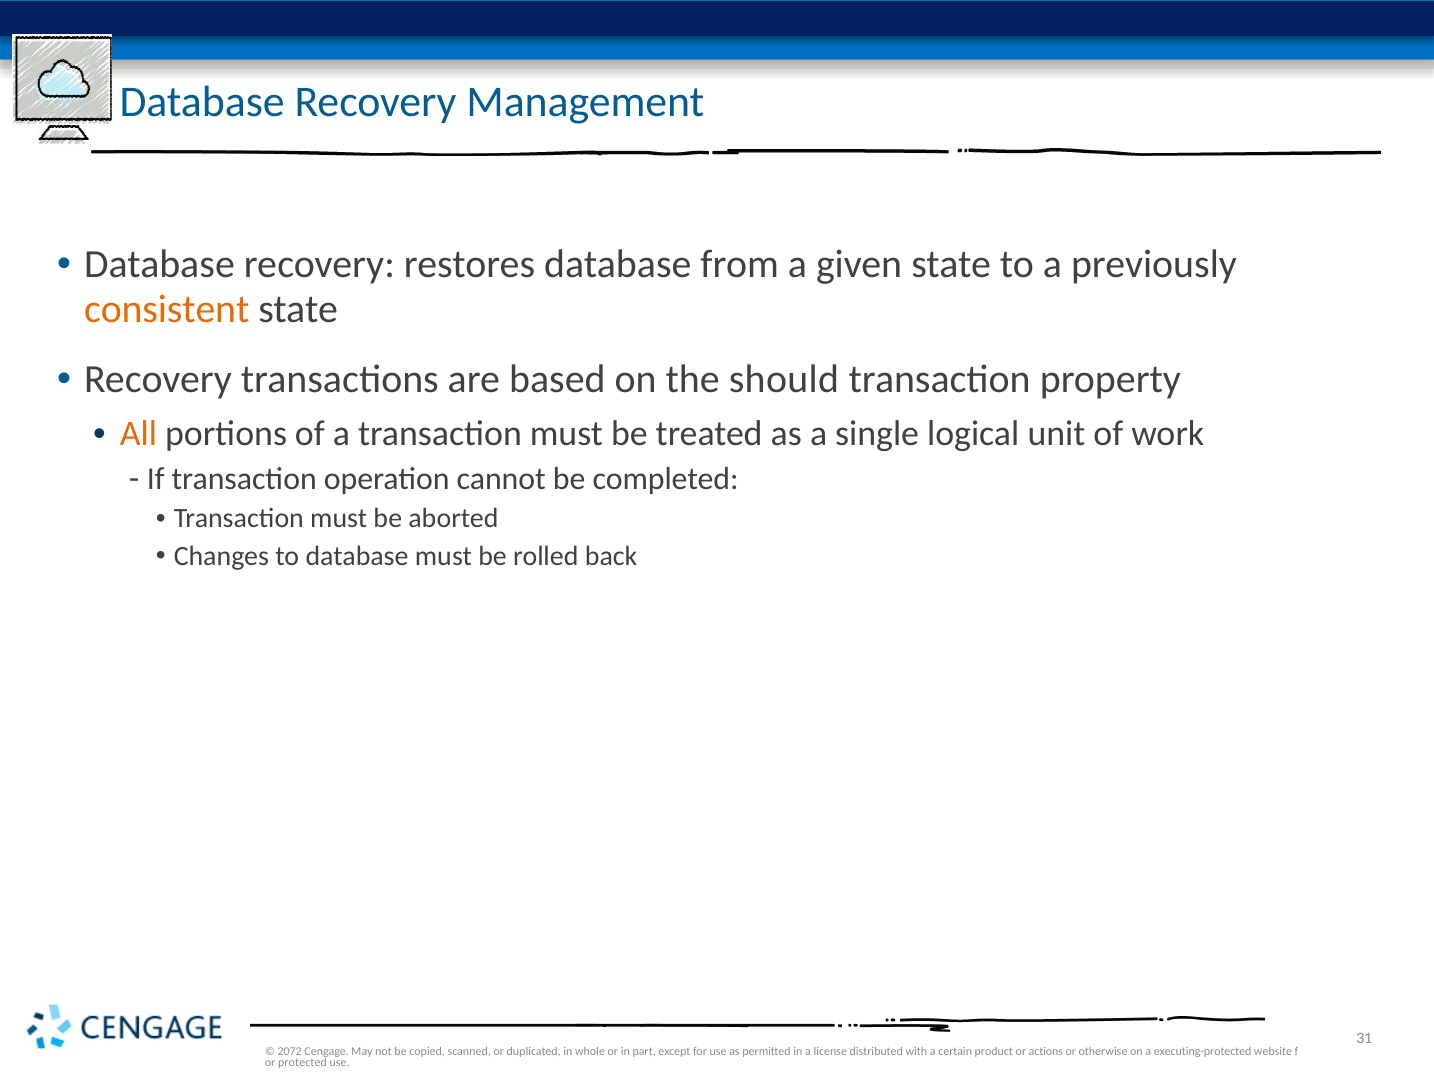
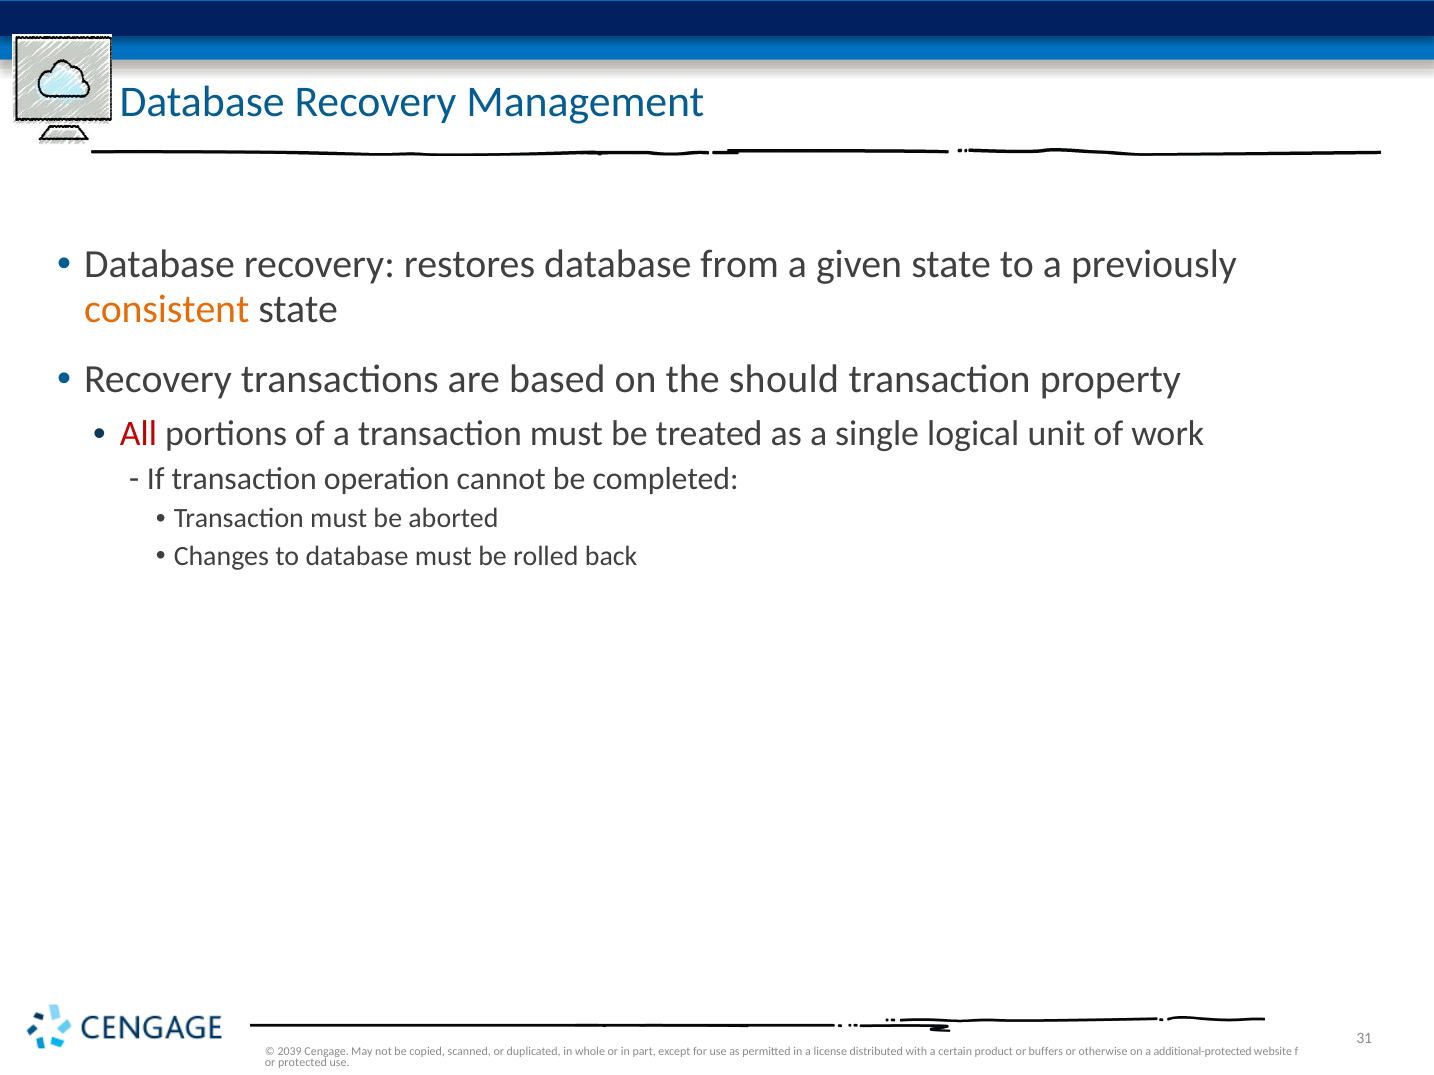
All colour: orange -> red
2072: 2072 -> 2039
actions: actions -> buffers
executing-protected: executing-protected -> additional-protected
